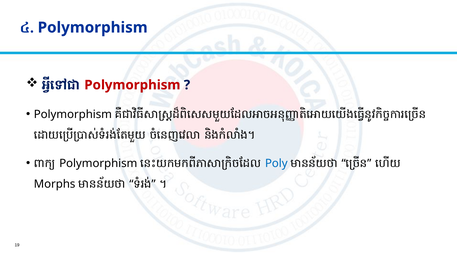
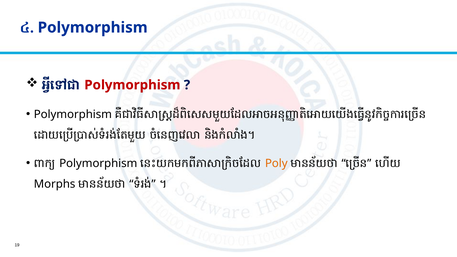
Poly​ colour: blue -> orange
